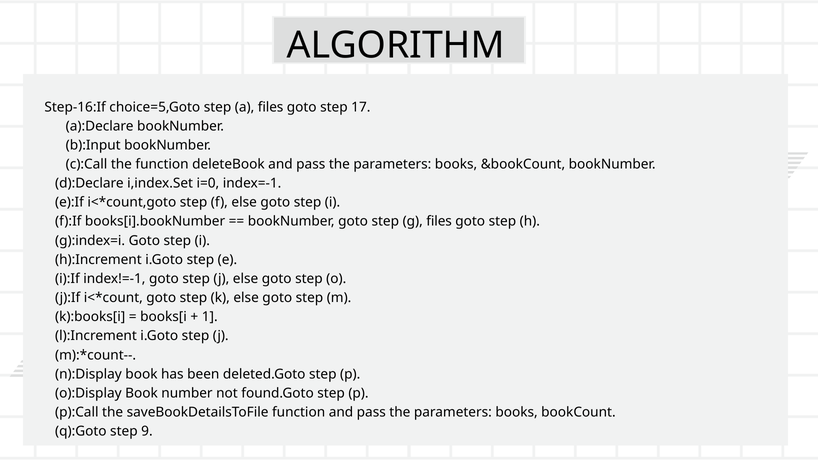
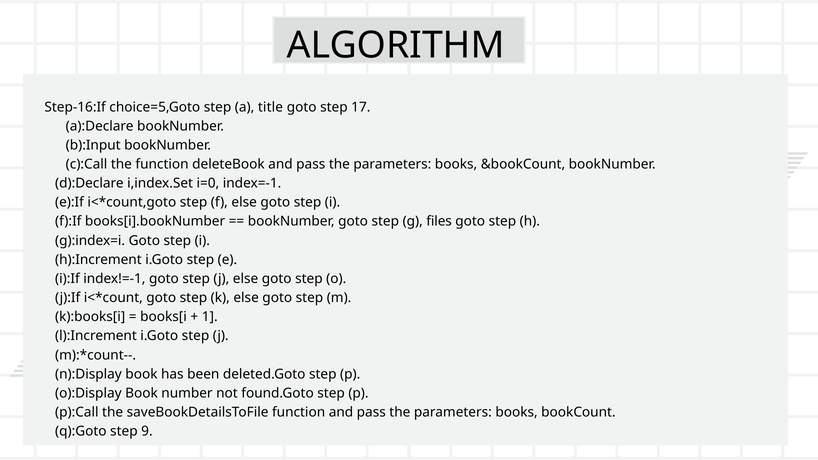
a files: files -> title
